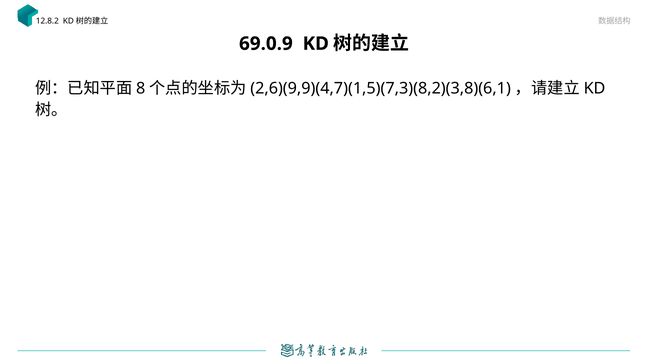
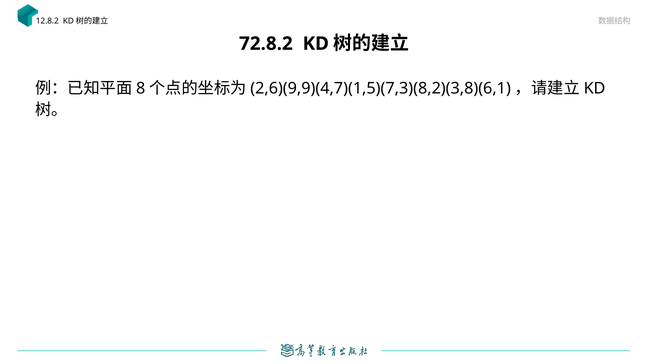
69.0.9: 69.0.9 -> 72.8.2
